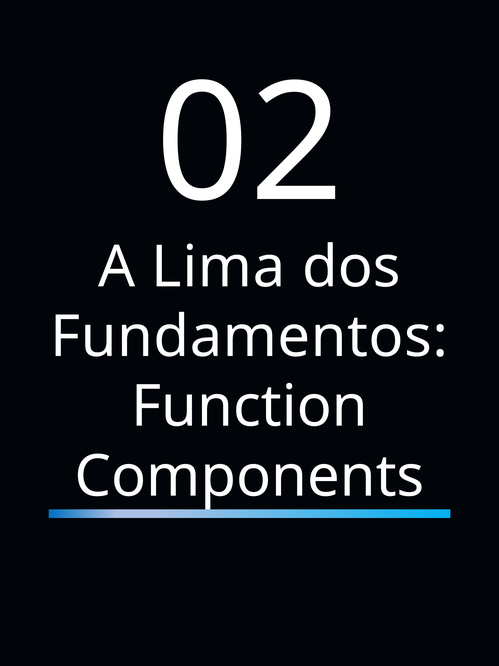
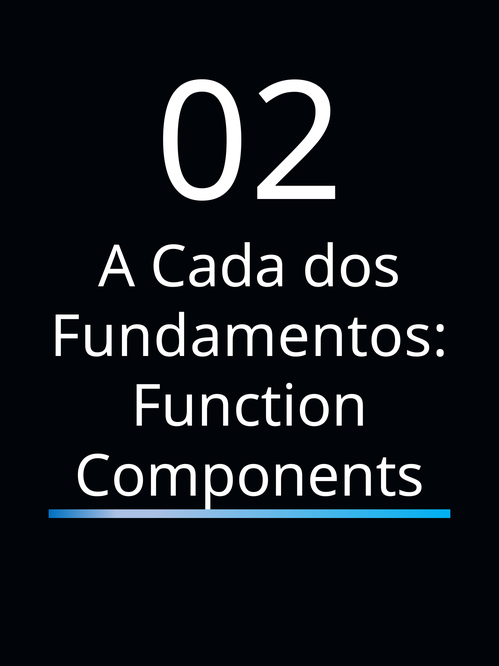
A Lima: Lima -> Cada
